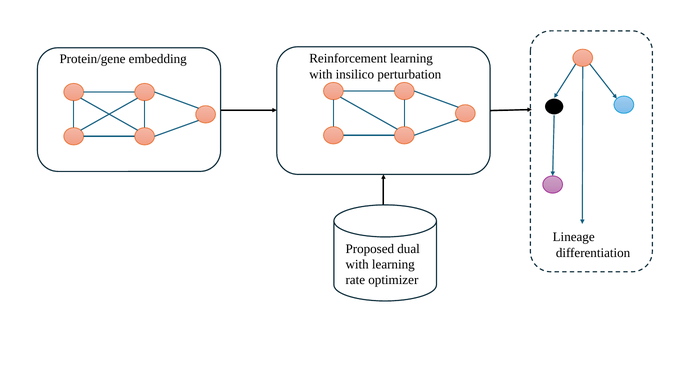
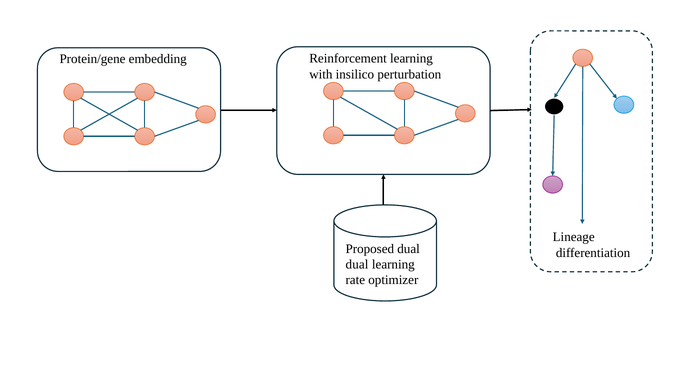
with at (357, 265): with -> dual
